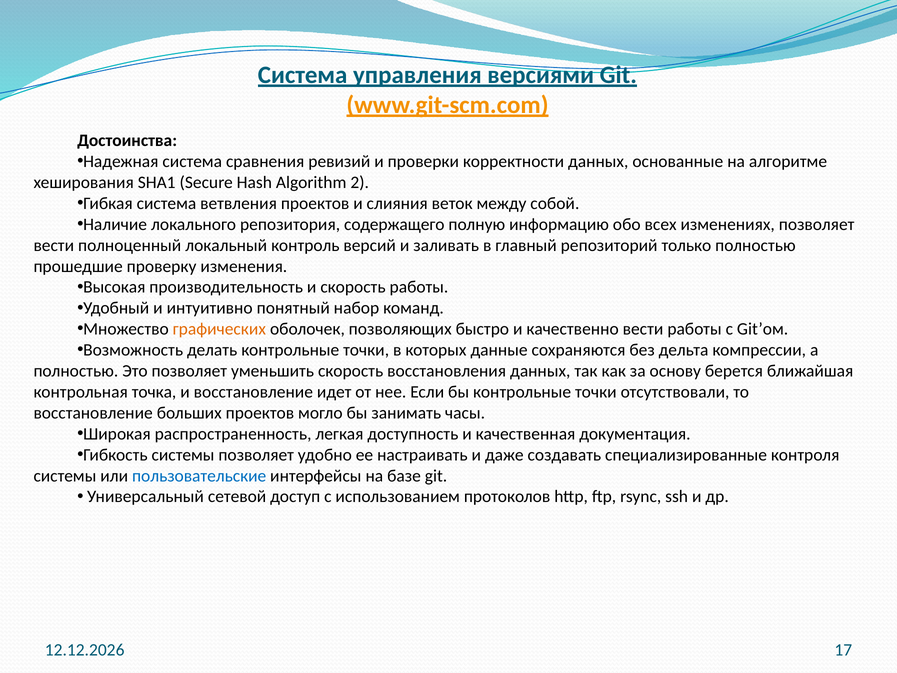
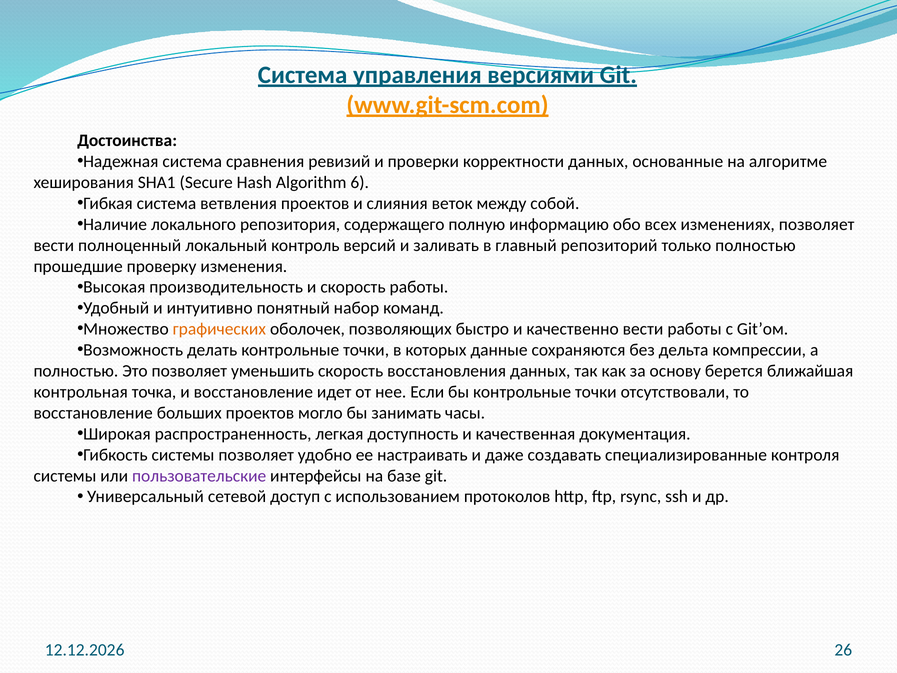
2: 2 -> 6
пользовательские colour: blue -> purple
17: 17 -> 26
